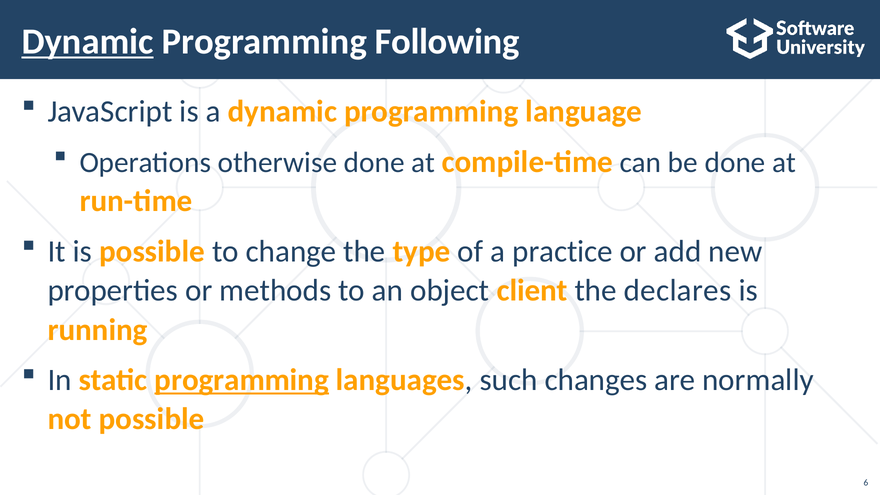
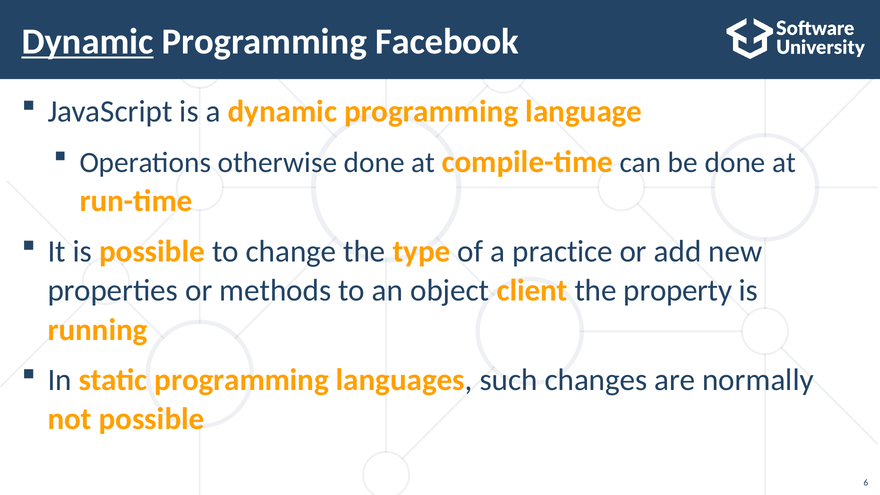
Following: Following -> Facebook
declares: declares -> property
programming at (242, 380) underline: present -> none
